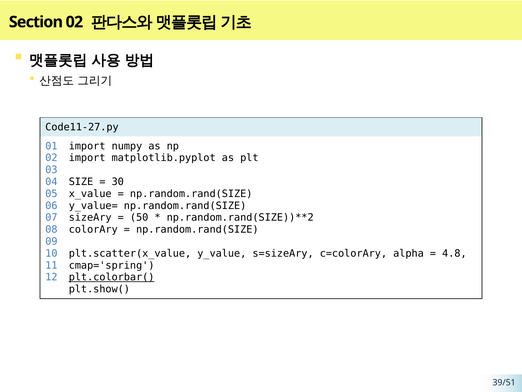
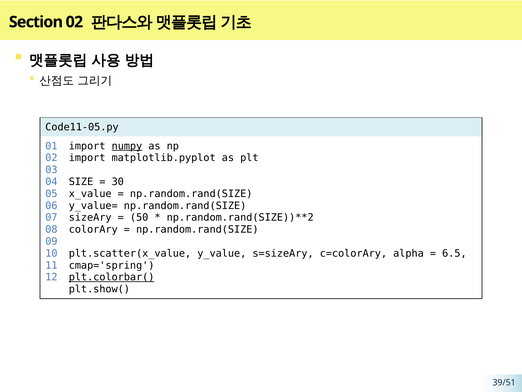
Code11-27.py: Code11-27.py -> Code11-05.py
numpy underline: none -> present
4.8: 4.8 -> 6.5
